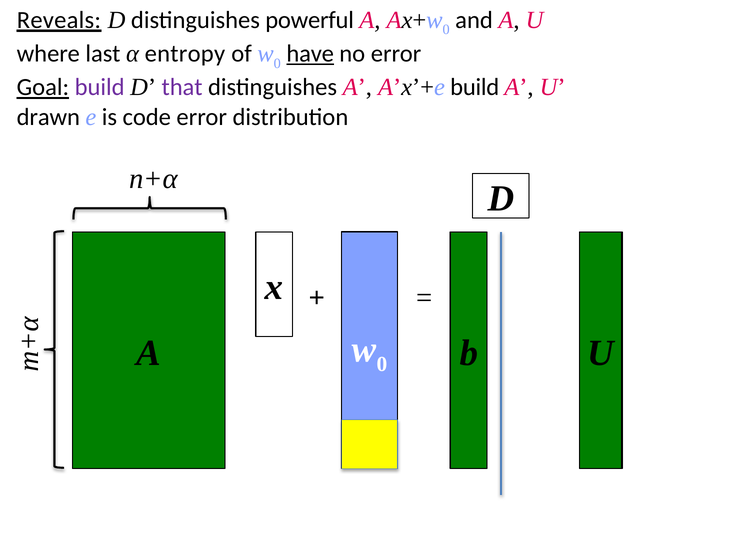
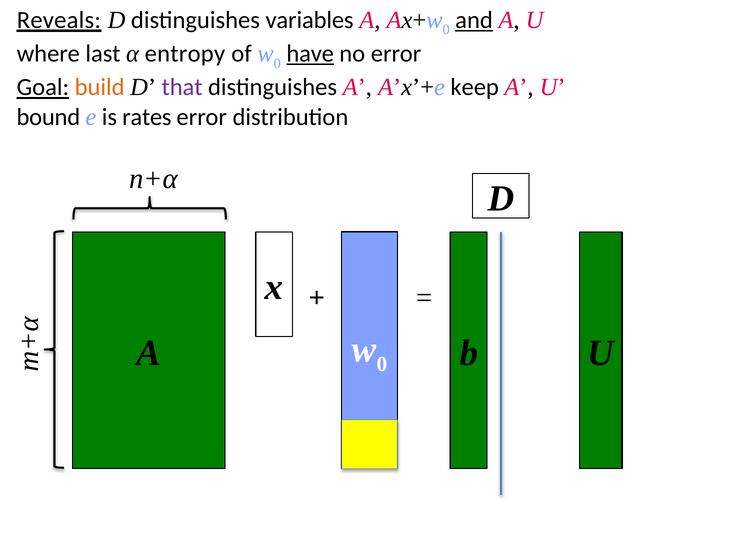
powerful: powerful -> variables
and underline: none -> present
build at (100, 87) colour: purple -> orange
A’x’+e build: build -> keep
drawn: drawn -> bound
code: code -> rates
